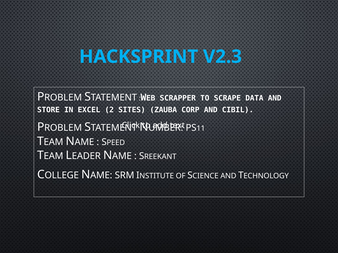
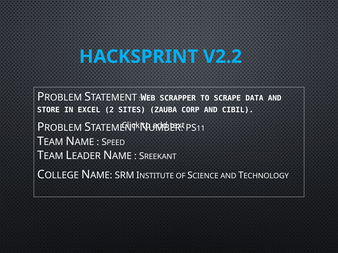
V2.3: V2.3 -> V2.2
